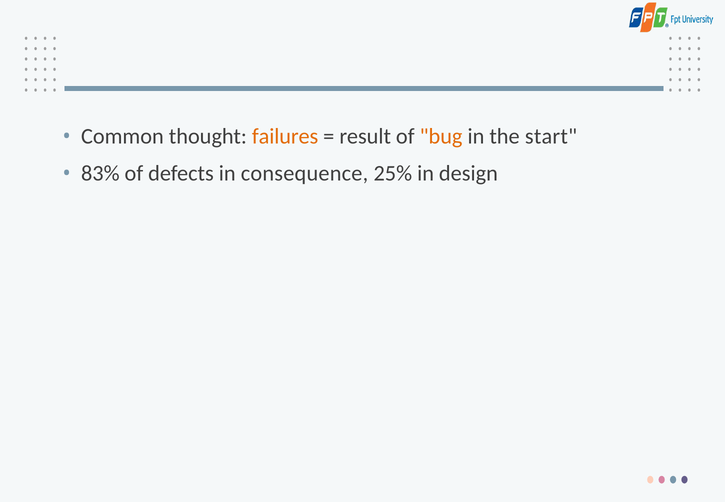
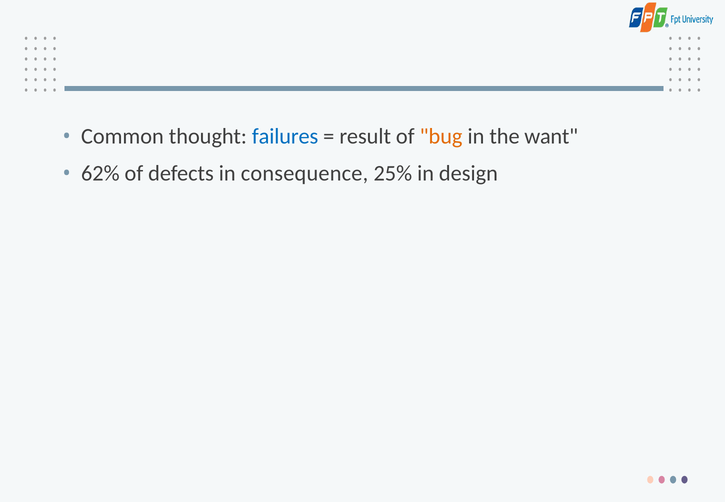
failures colour: orange -> blue
start: start -> want
83%: 83% -> 62%
